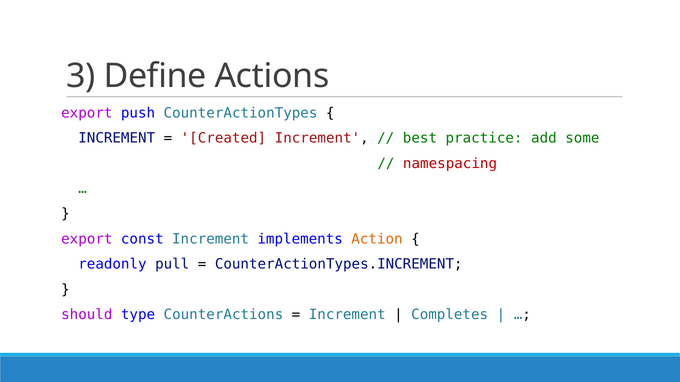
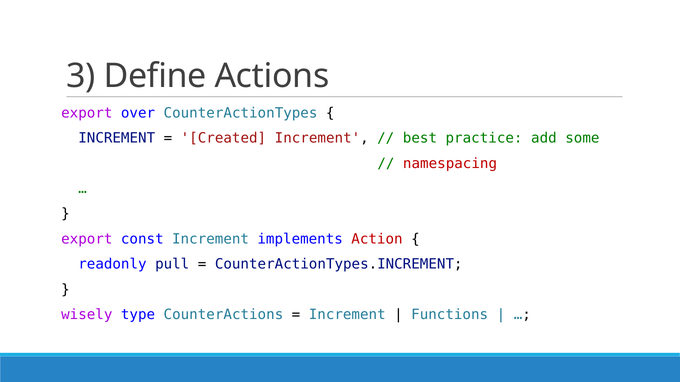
push: push -> over
Action colour: orange -> red
should: should -> wisely
Completes: Completes -> Functions
